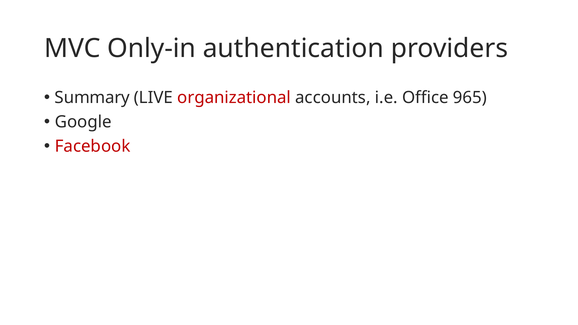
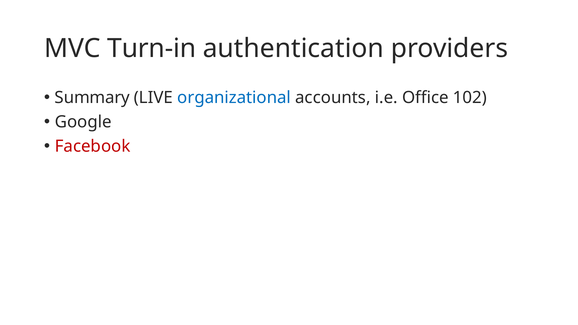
Only-in: Only-in -> Turn-in
organizational colour: red -> blue
965: 965 -> 102
